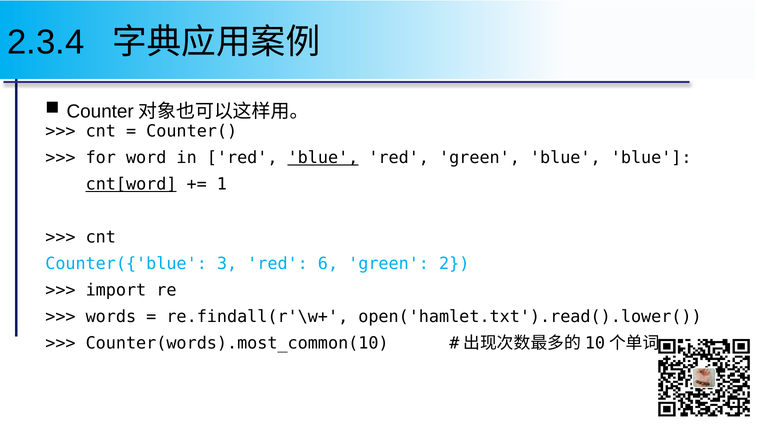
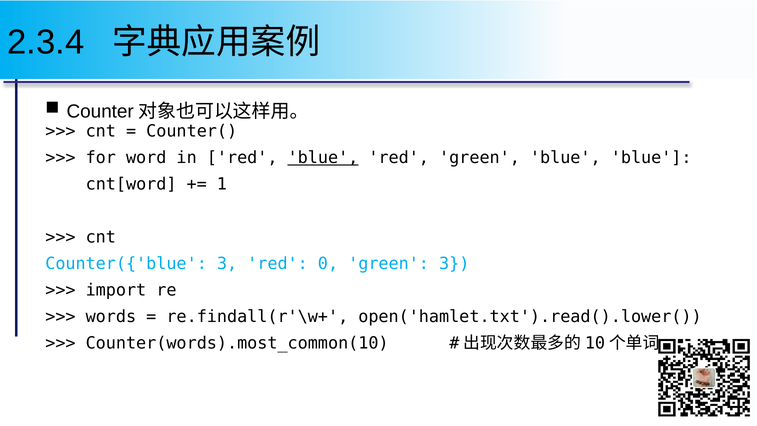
cnt[word underline: present -> none
6: 6 -> 0
green 2: 2 -> 3
